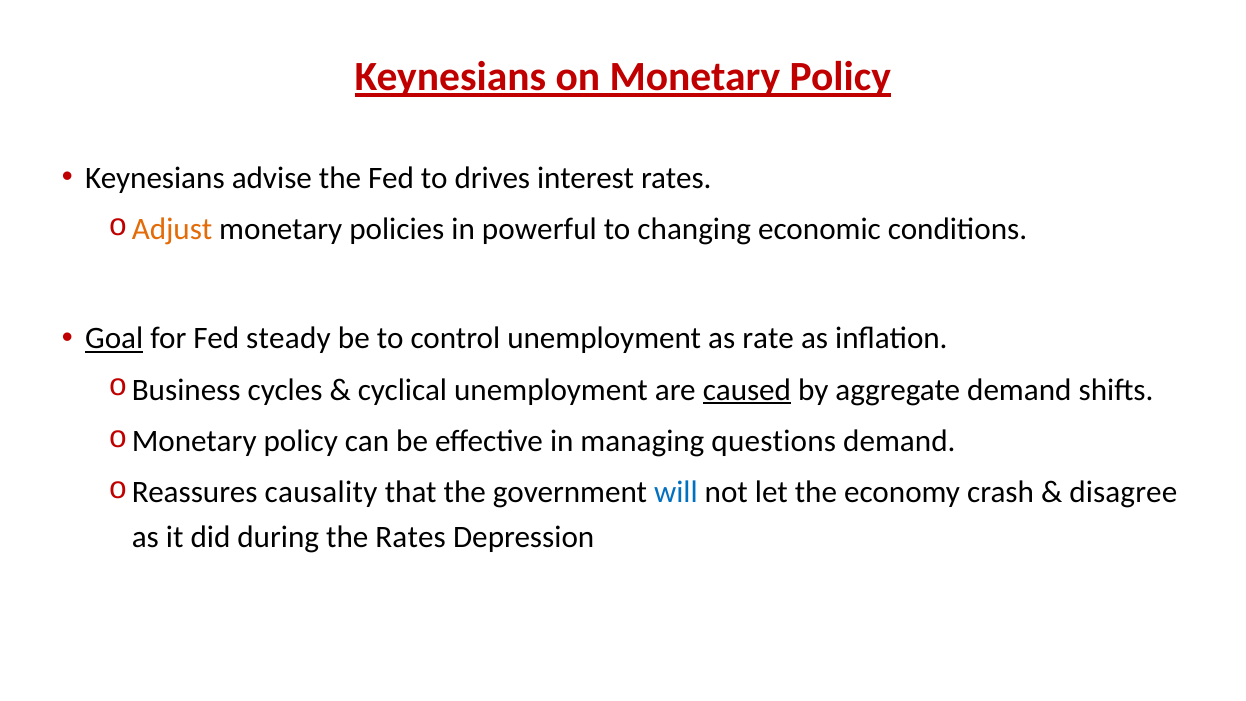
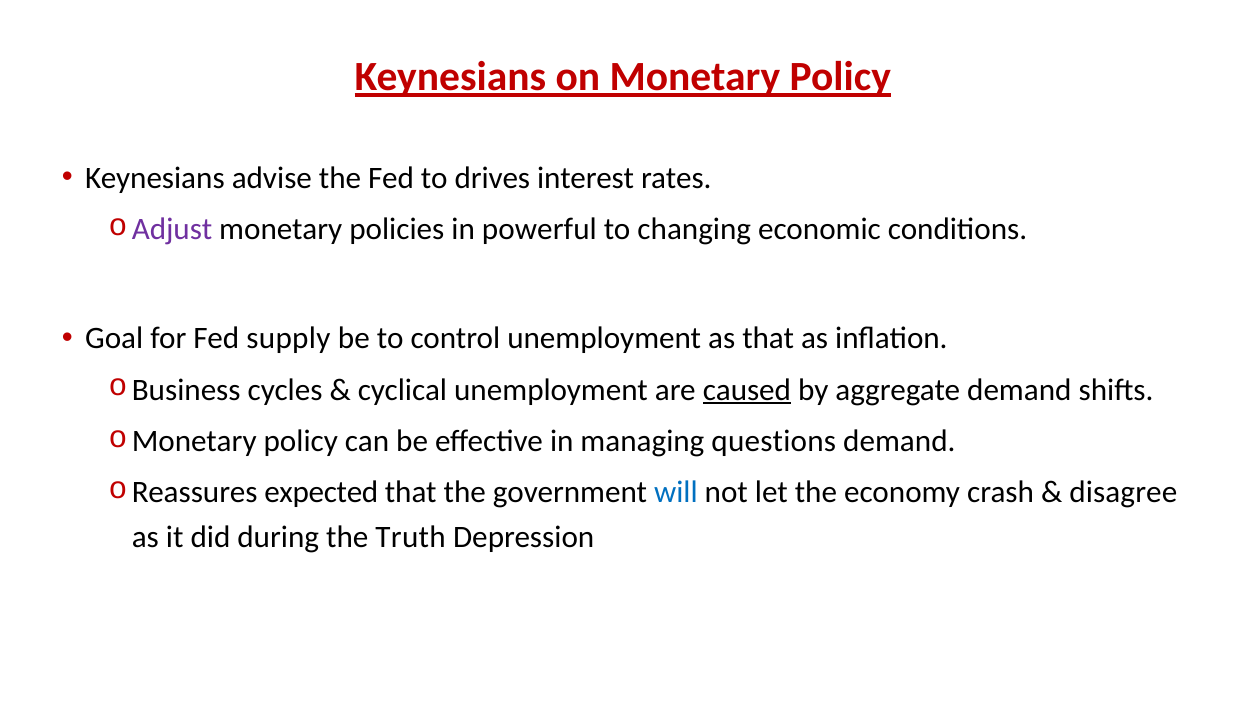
Adjust colour: orange -> purple
Goal underline: present -> none
steady: steady -> supply
as rate: rate -> that
causality: causality -> expected
the Rates: Rates -> Truth
